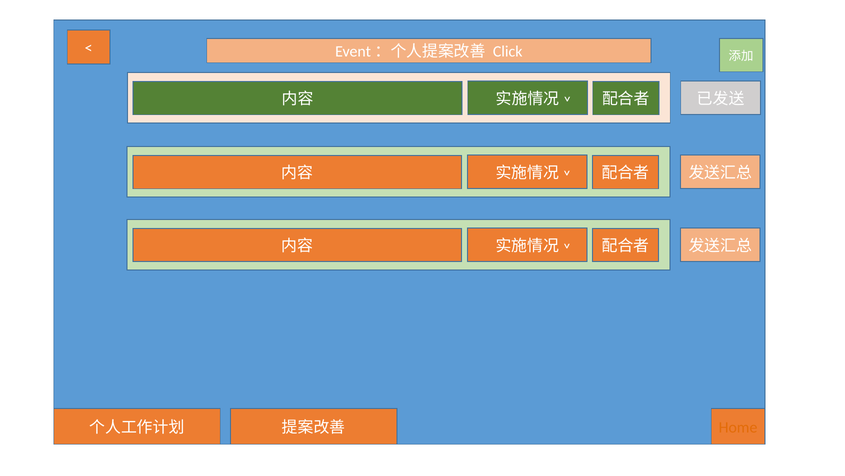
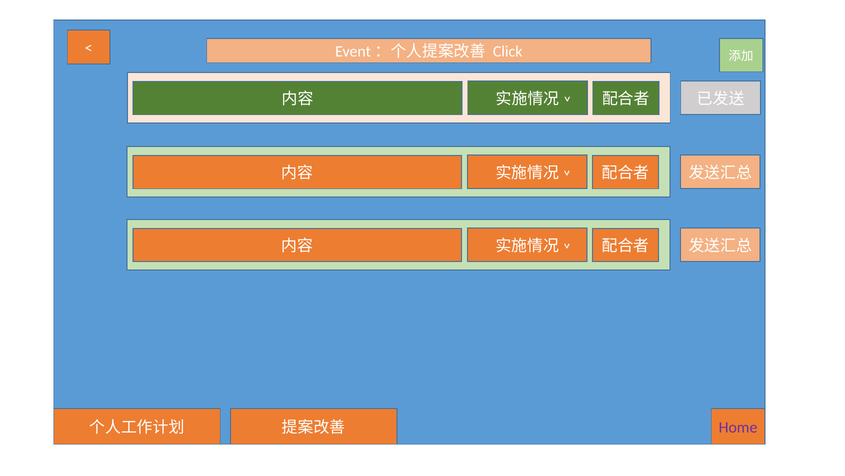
Home colour: orange -> purple
